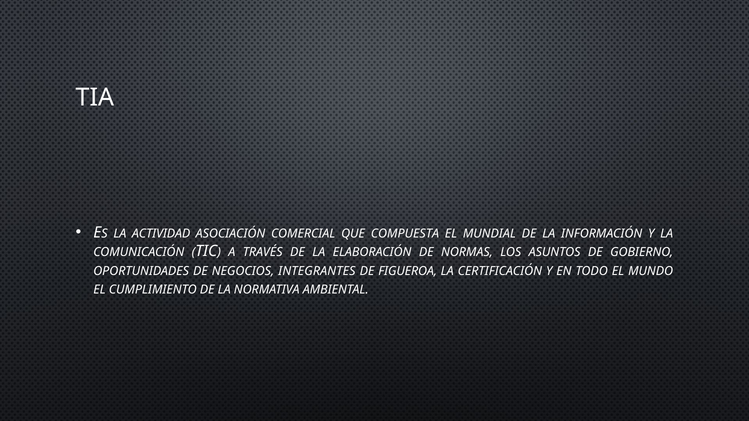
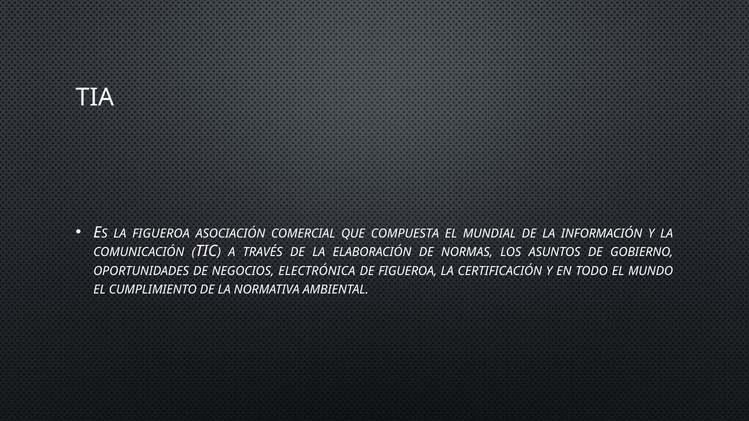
LA ACTIVIDAD: ACTIVIDAD -> FIGUEROA
INTEGRANTES: INTEGRANTES -> ELECTRÓNICA
